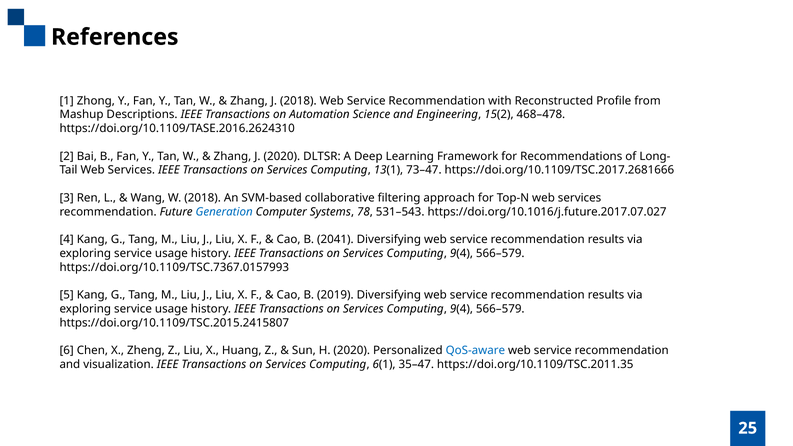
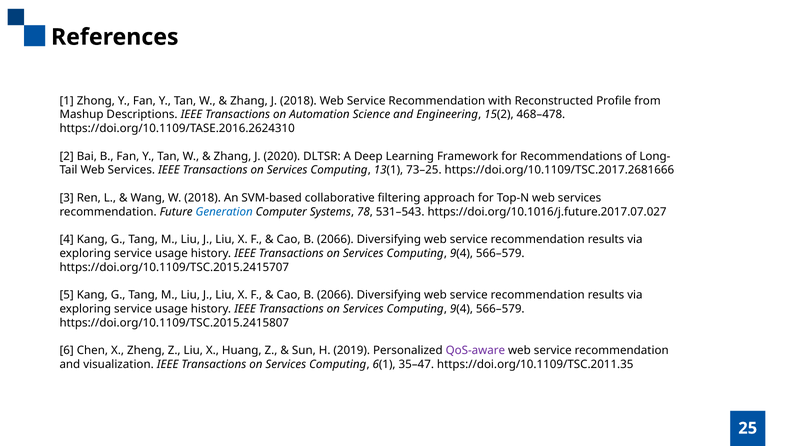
73–47: 73–47 -> 73–25
2041 at (335, 240): 2041 -> 2066
https://doi.org/10.1109/TSC.7367.0157993: https://doi.org/10.1109/TSC.7367.0157993 -> https://doi.org/10.1109/TSC.2015.2415707
2019 at (335, 295): 2019 -> 2066
H 2020: 2020 -> 2019
QoS-aware colour: blue -> purple
